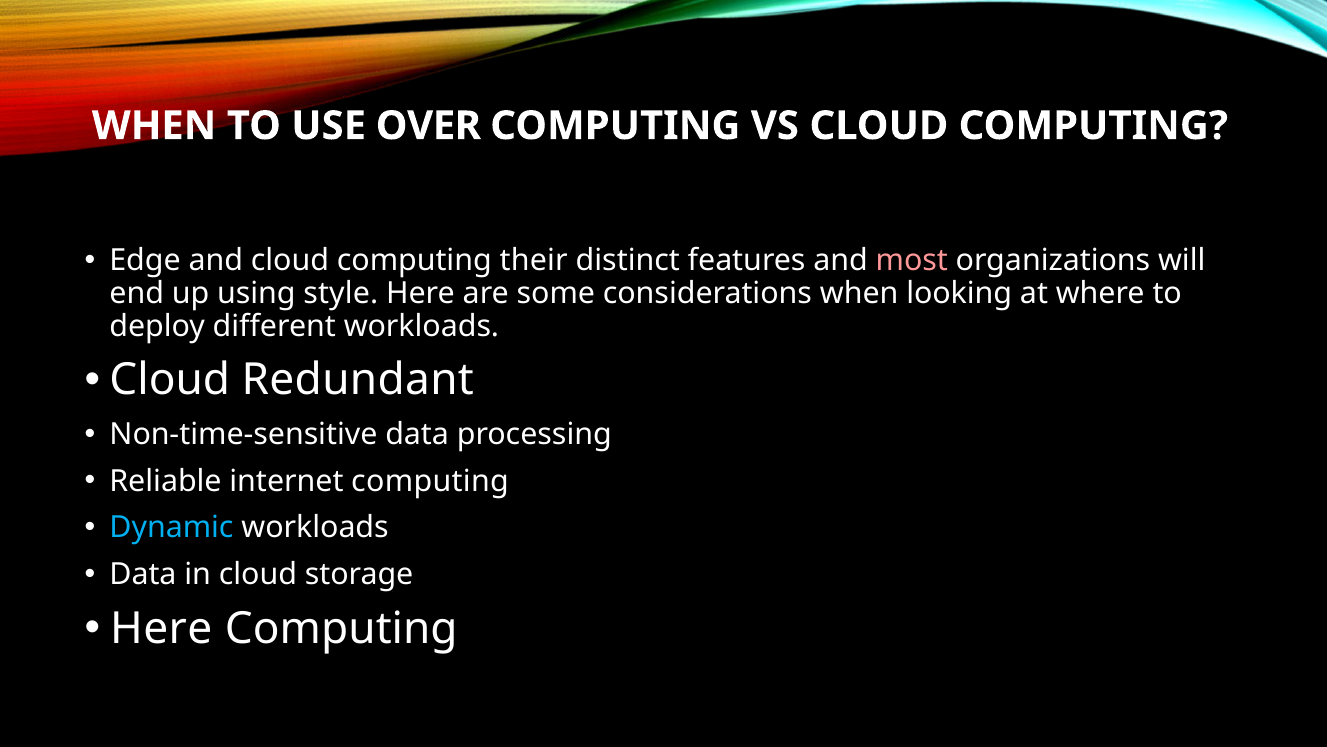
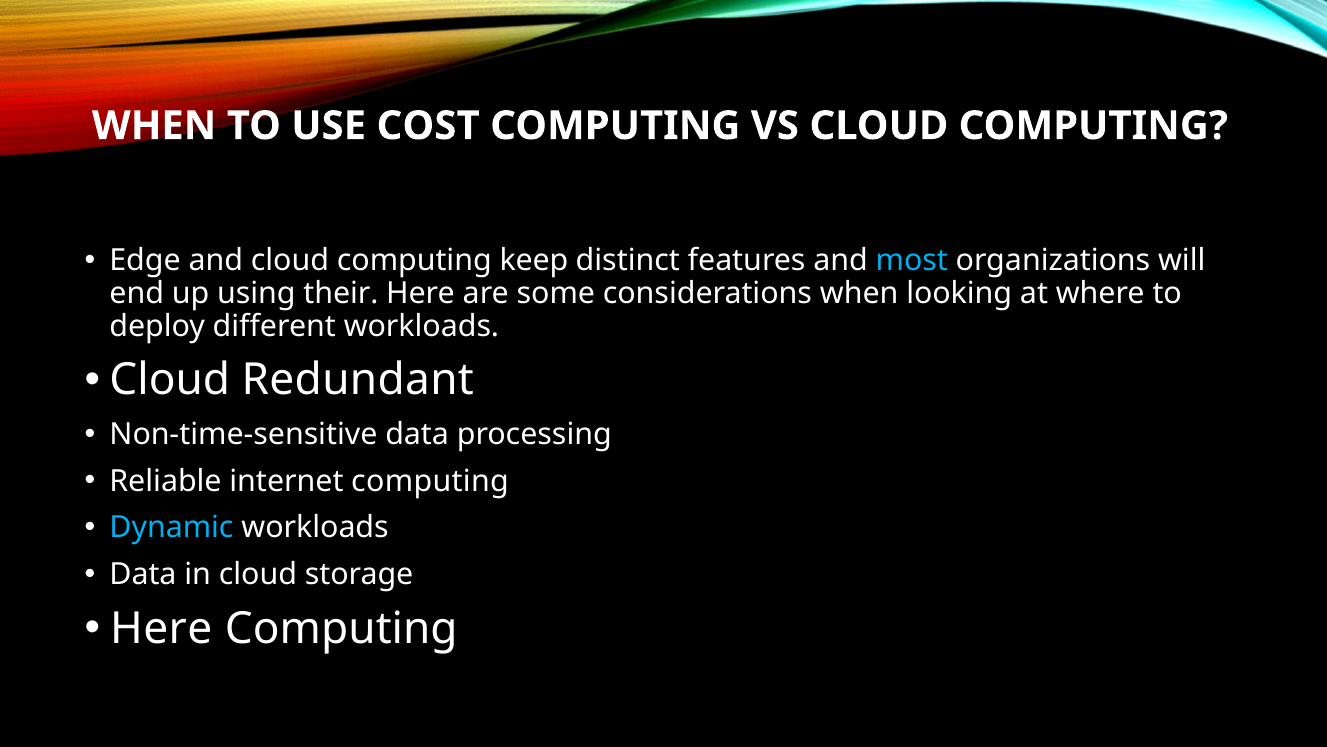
OVER: OVER -> COST
their: their -> keep
most colour: pink -> light blue
style: style -> their
